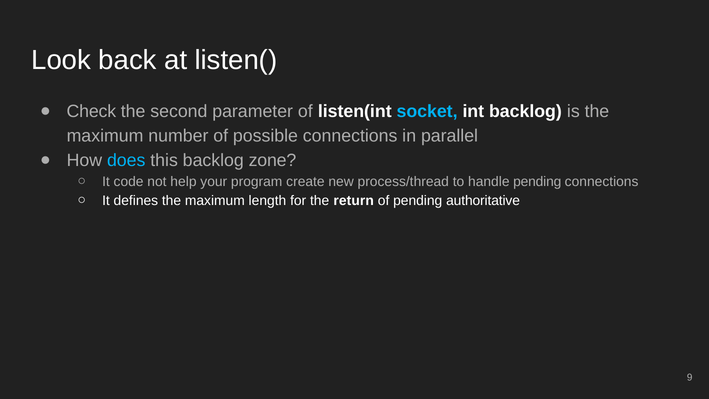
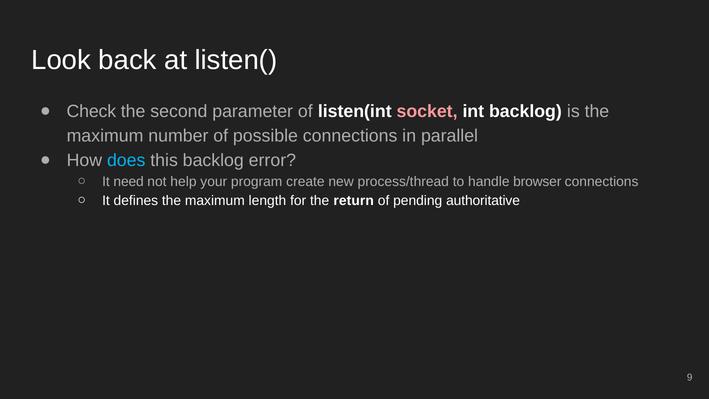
socket colour: light blue -> pink
zone: zone -> error
code: code -> need
handle pending: pending -> browser
